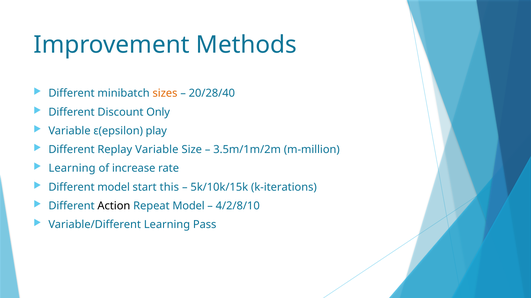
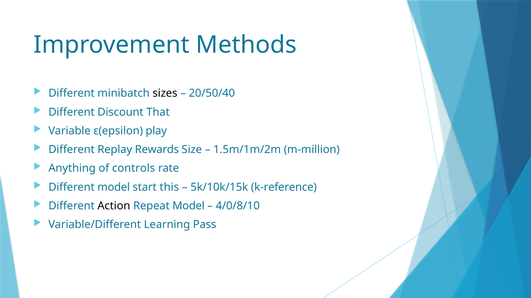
sizes colour: orange -> black
20/28/40: 20/28/40 -> 20/50/40
Only: Only -> That
Replay Variable: Variable -> Rewards
3.5m/1m/2m: 3.5m/1m/2m -> 1.5m/1m/2m
Learning at (72, 169): Learning -> Anything
increase: increase -> controls
k-iterations: k-iterations -> k-reference
4/2/8/10: 4/2/8/10 -> 4/0/8/10
